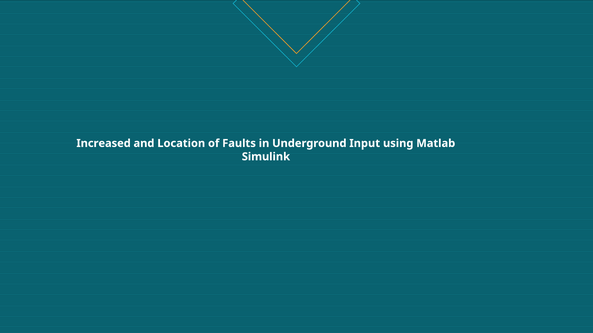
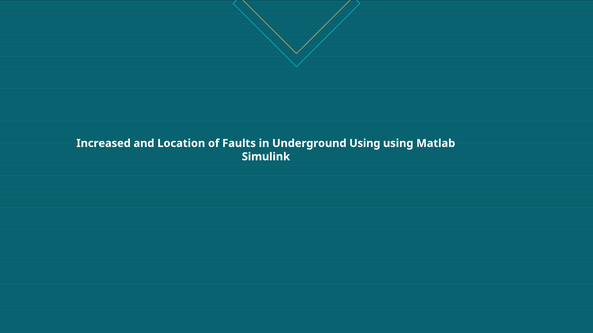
Underground Input: Input -> Using
